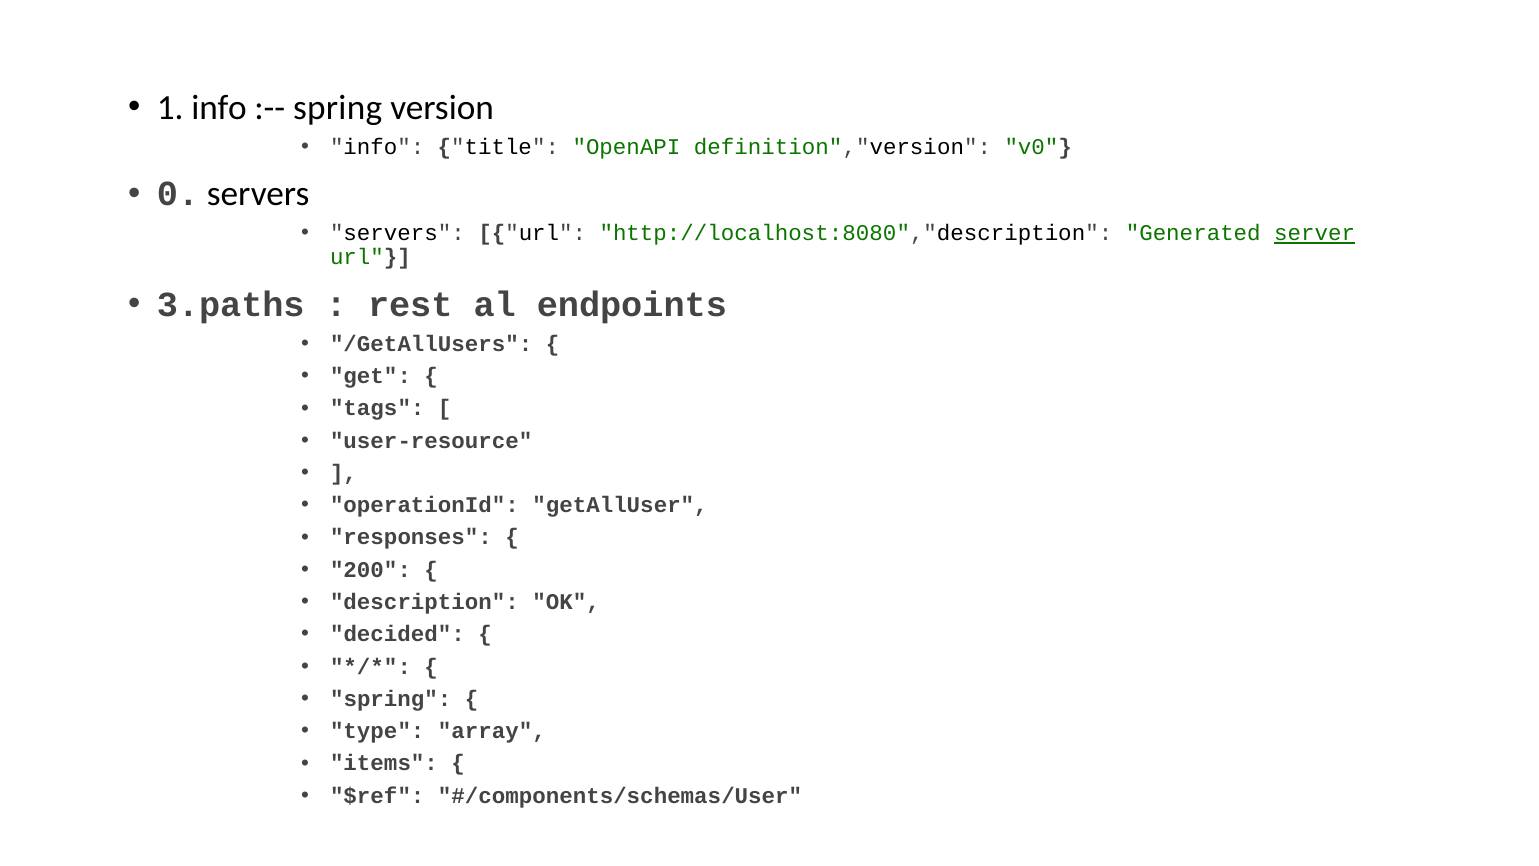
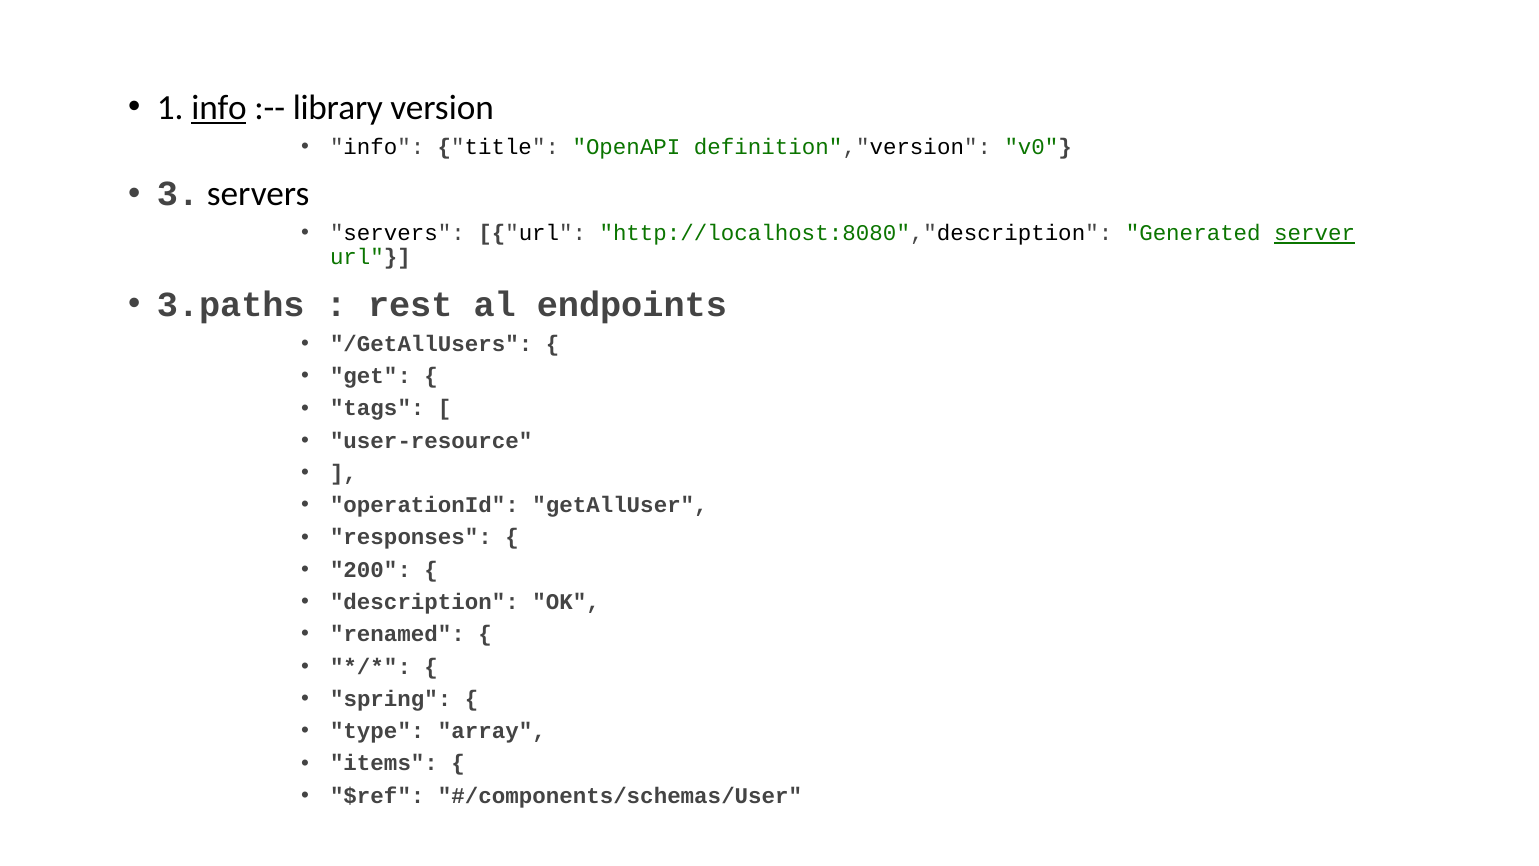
info at (219, 107) underline: none -> present
spring at (338, 107): spring -> library
0: 0 -> 3
decided: decided -> renamed
